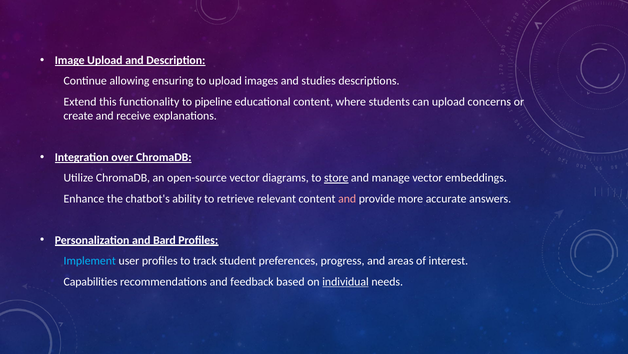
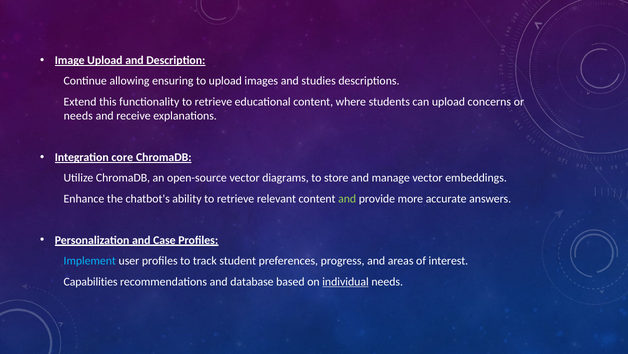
functionality to pipeline: pipeline -> retrieve
create at (78, 116): create -> needs
over: over -> core
store underline: present -> none
and at (347, 198) colour: pink -> light green
Bard: Bard -> Case
feedback: feedback -> database
